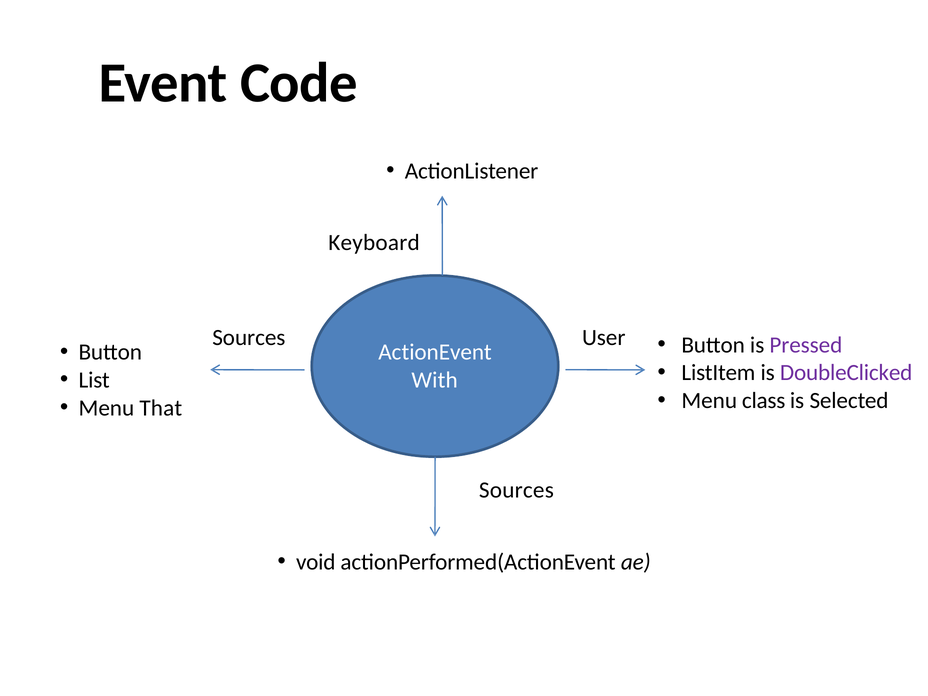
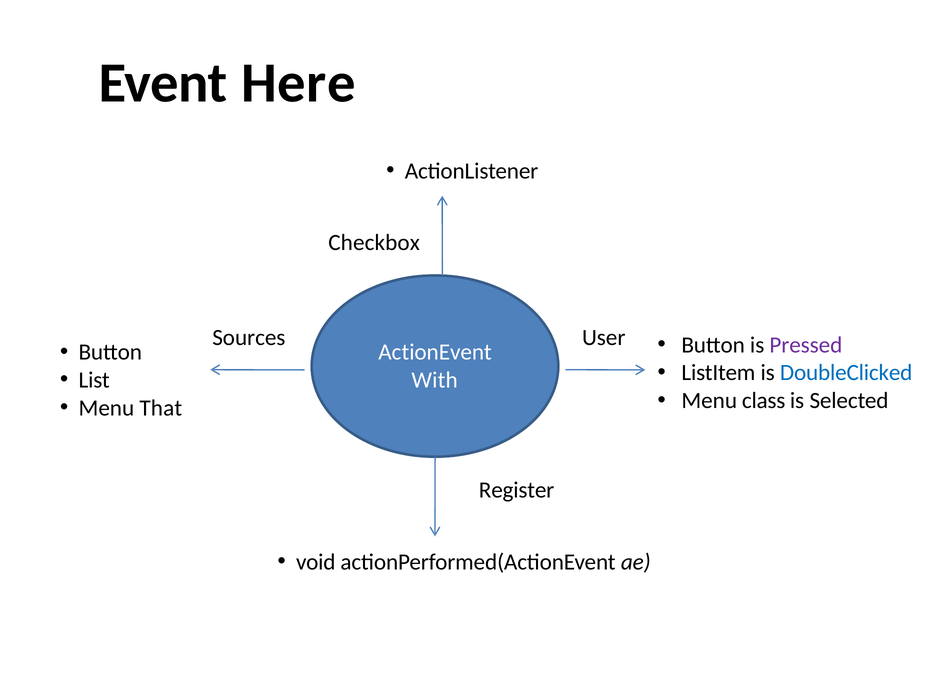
Code: Code -> Here
Keyboard: Keyboard -> Checkbox
DoubleClicked colour: purple -> blue
Sources at (516, 490): Sources -> Register
